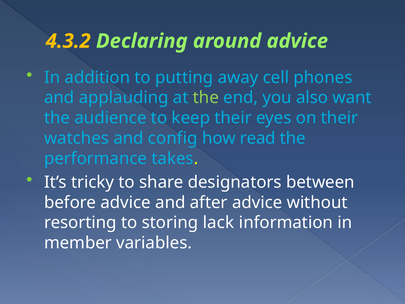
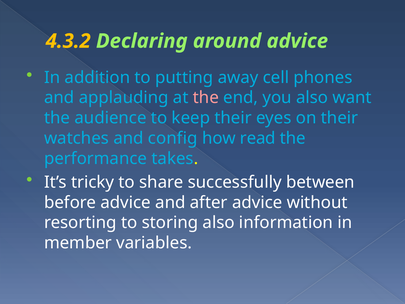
the at (206, 98) colour: light green -> pink
designators: designators -> successfully
storing lack: lack -> also
